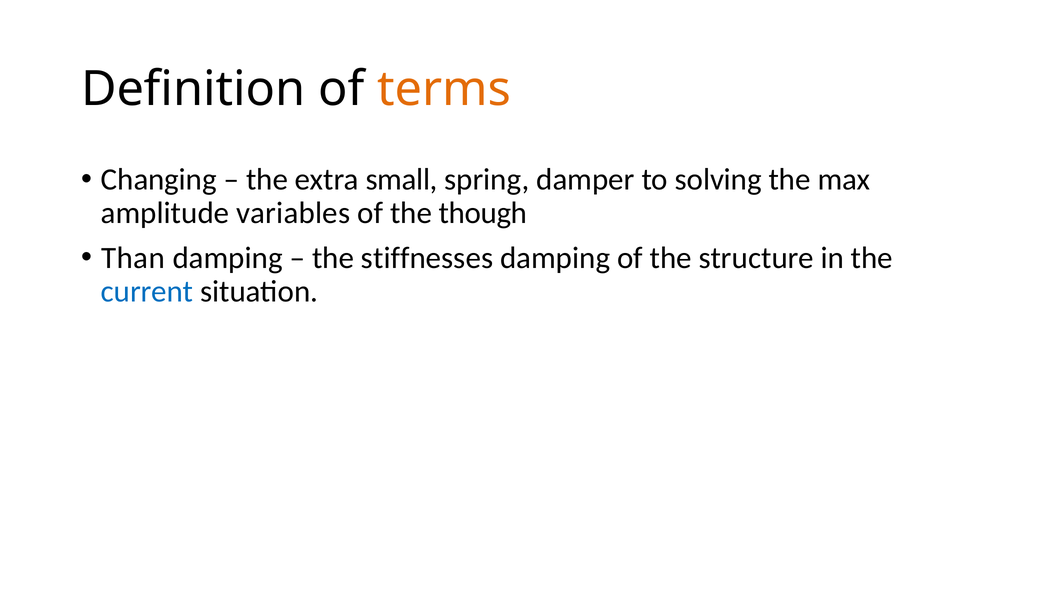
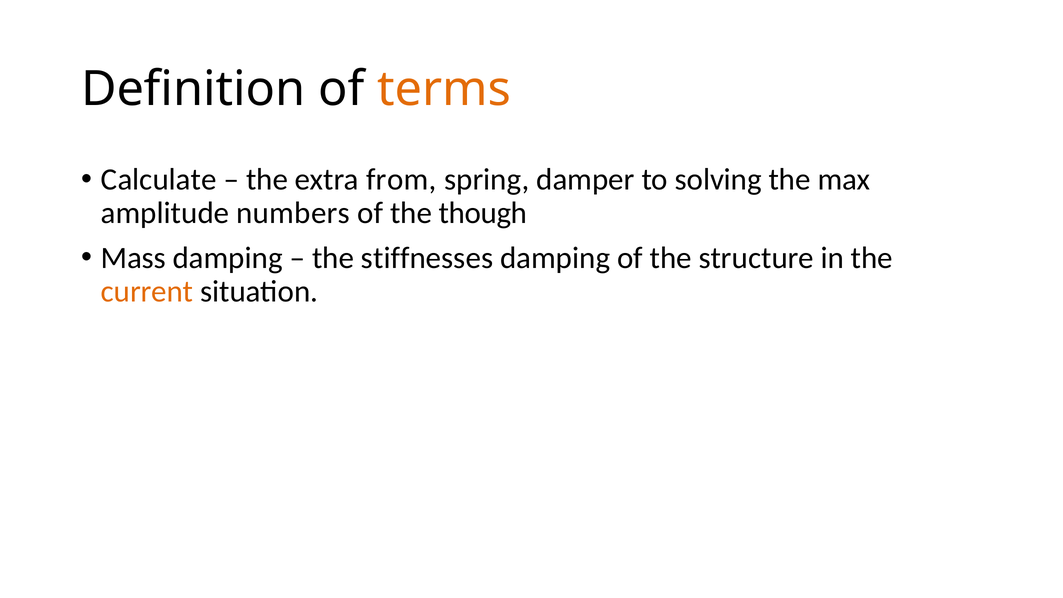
Changing: Changing -> Calculate
small: small -> from
variables: variables -> numbers
Than: Than -> Mass
current colour: blue -> orange
